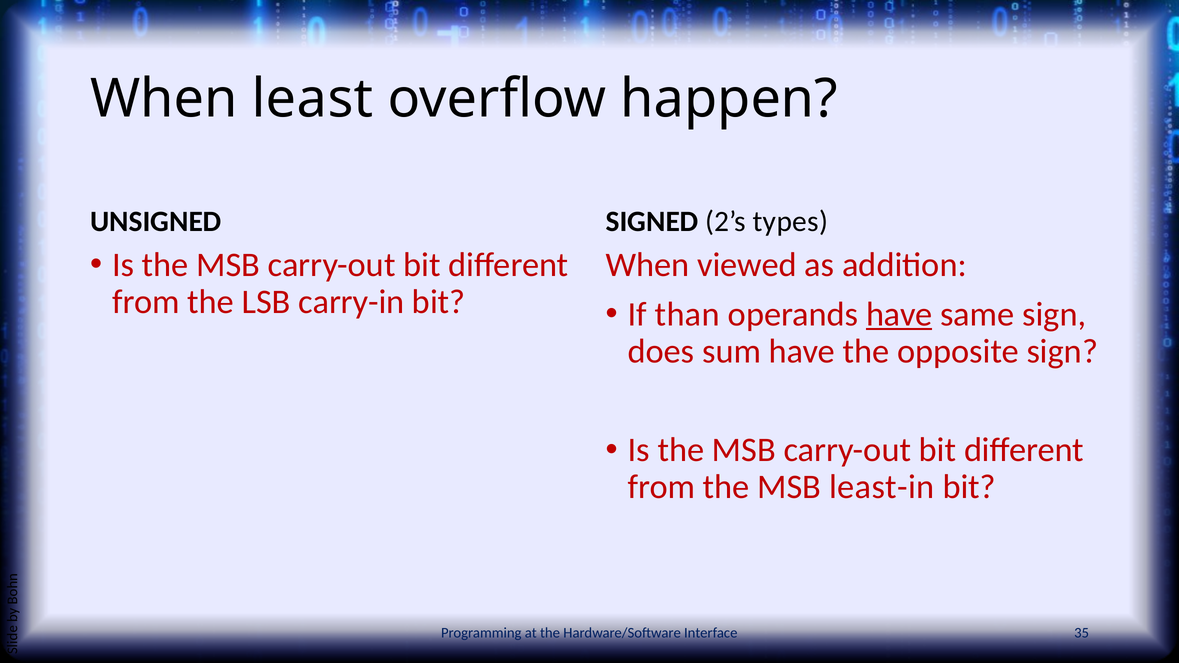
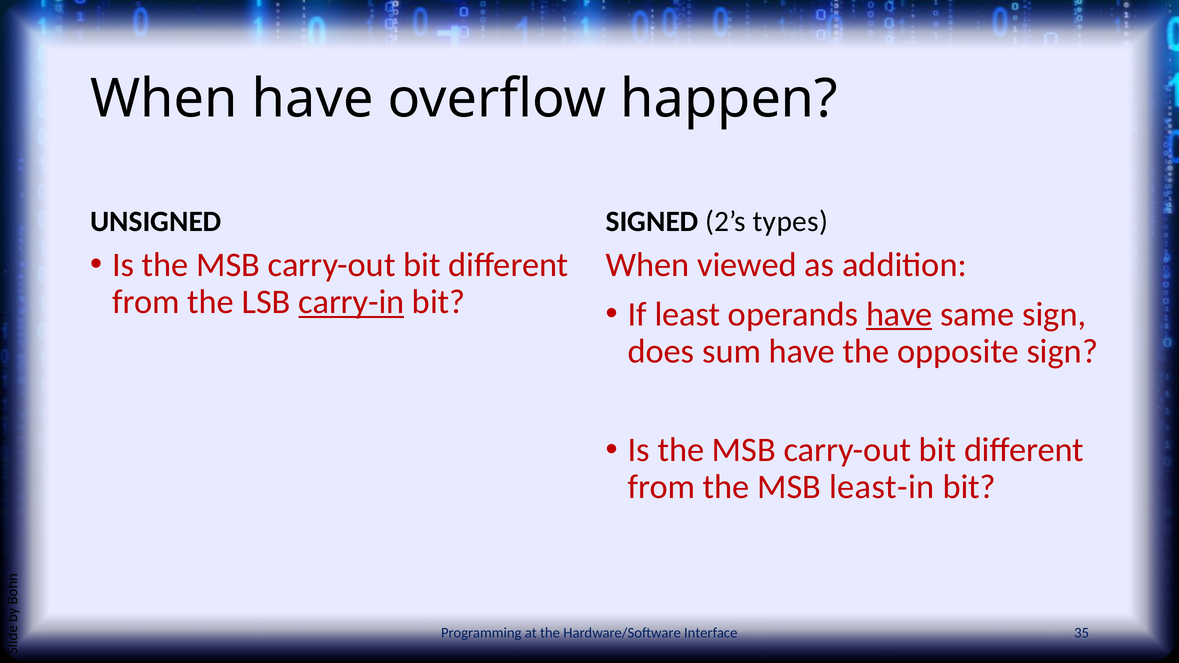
When least: least -> have
carry-in underline: none -> present
than: than -> least
